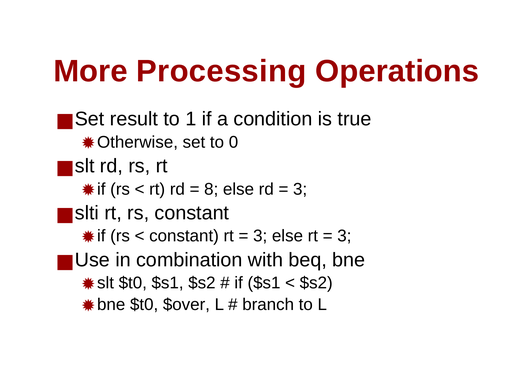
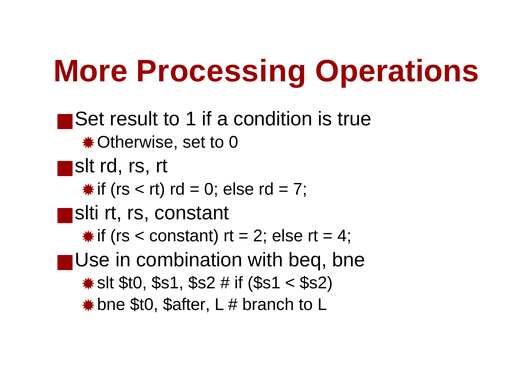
8 at (211, 189): 8 -> 0
3 at (300, 189): 3 -> 7
3 at (260, 236): 3 -> 2
3 at (344, 236): 3 -> 4
$over: $over -> $after
